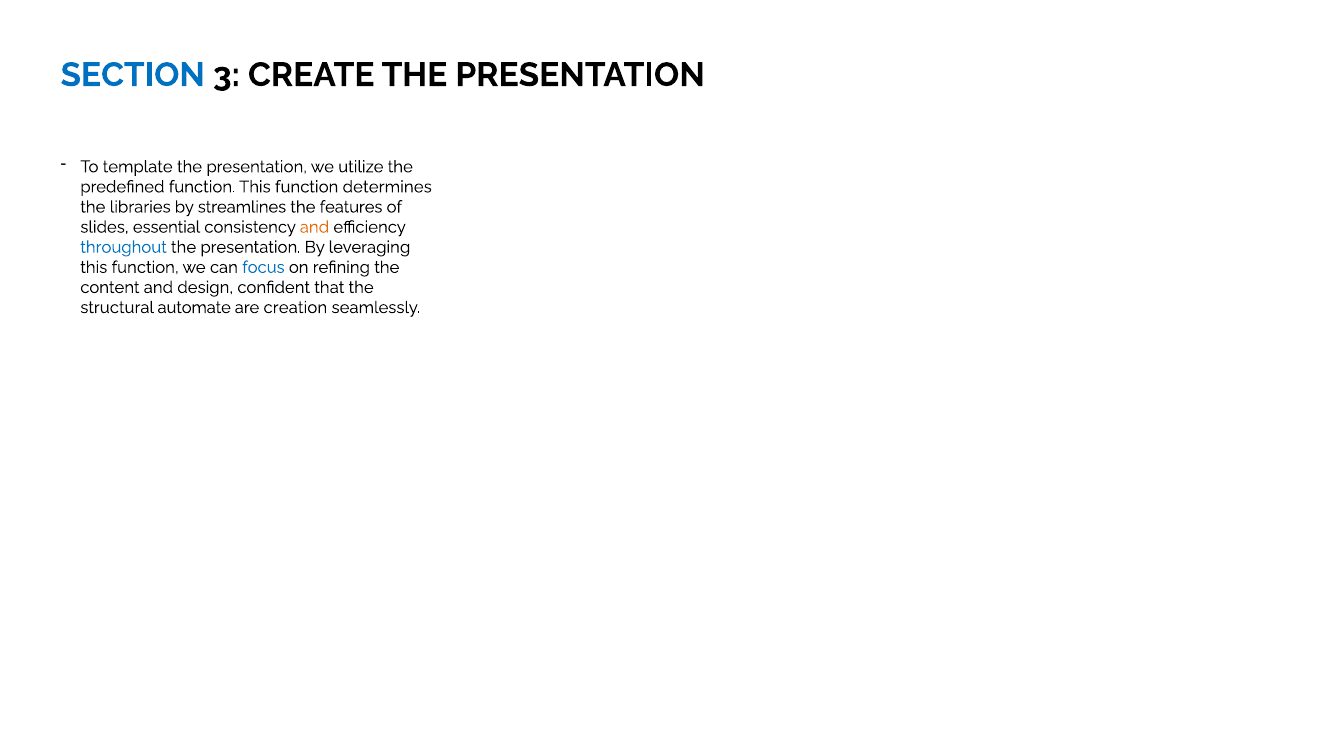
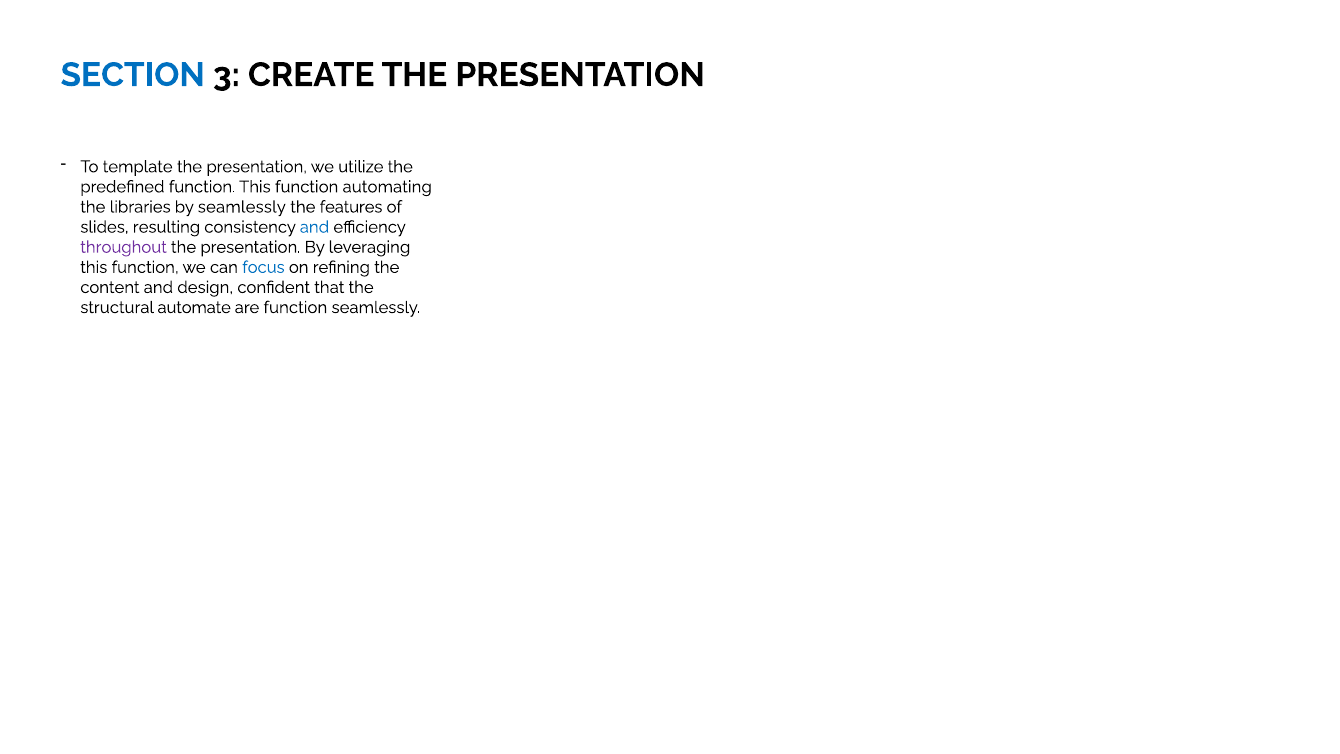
determines: determines -> automating
by streamlines: streamlines -> seamlessly
essential: essential -> resulting
and at (314, 227) colour: orange -> blue
throughout colour: blue -> purple
are creation: creation -> function
